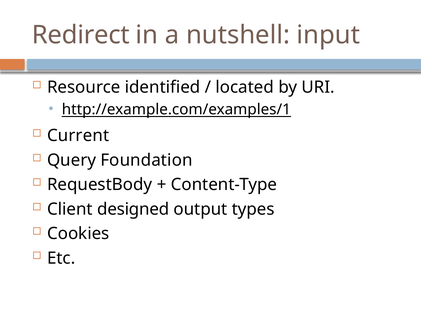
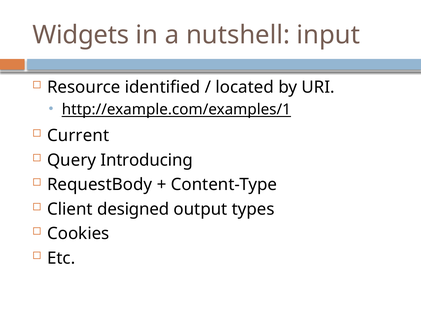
Redirect: Redirect -> Widgets
Foundation: Foundation -> Introducing
